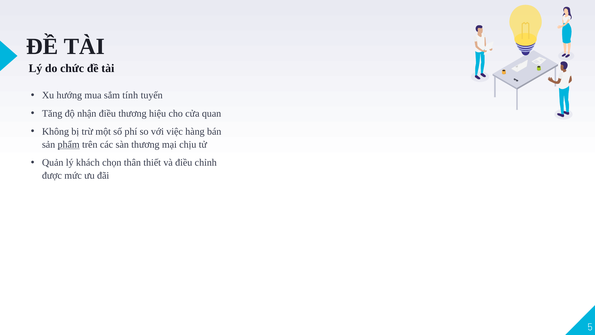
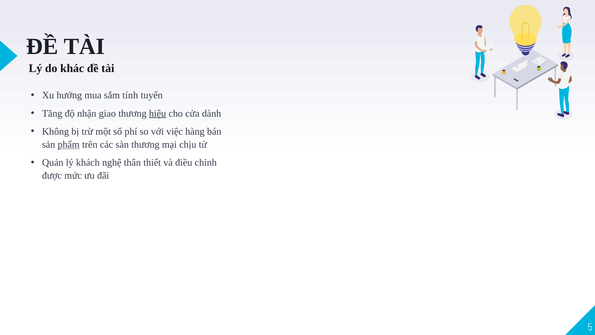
chức: chức -> khác
nhận điều: điều -> giao
hiệu underline: none -> present
quan: quan -> dành
chọn: chọn -> nghệ
